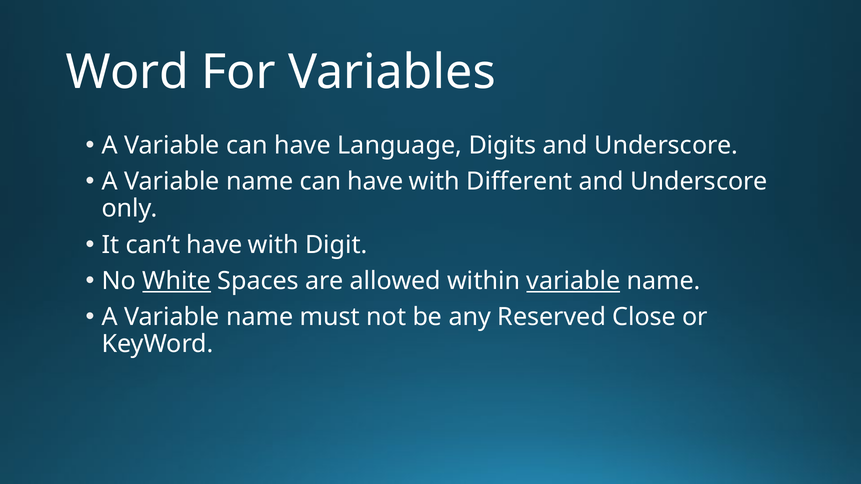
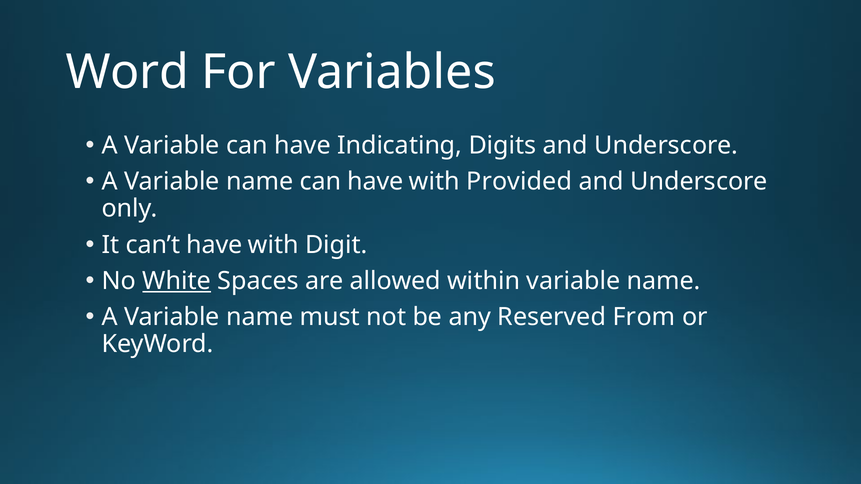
Language: Language -> Indicating
Different: Different -> Provided
variable at (573, 281) underline: present -> none
Close: Close -> From
